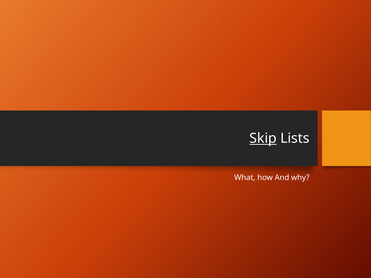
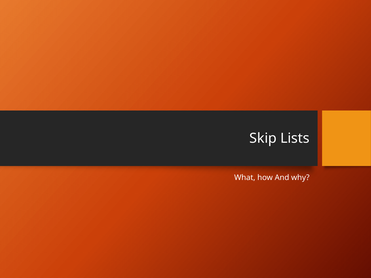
Skip underline: present -> none
